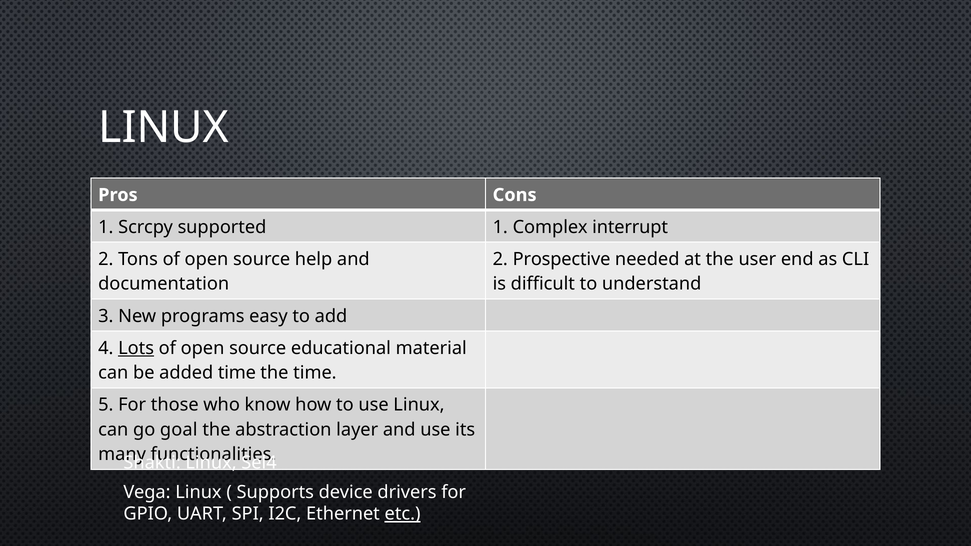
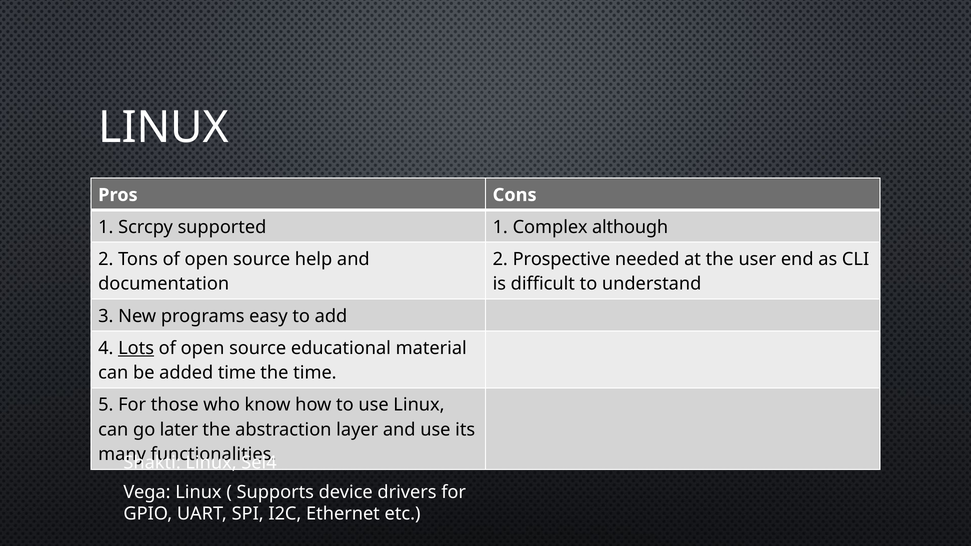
interrupt: interrupt -> although
goal: goal -> later
etc underline: present -> none
